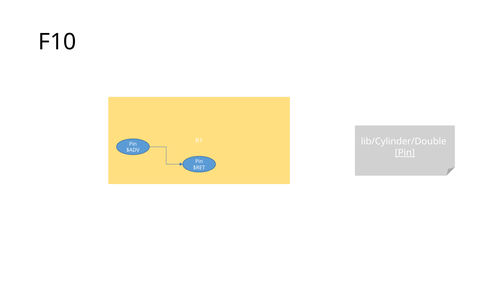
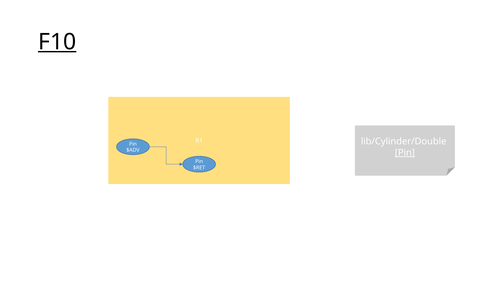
F10 underline: none -> present
